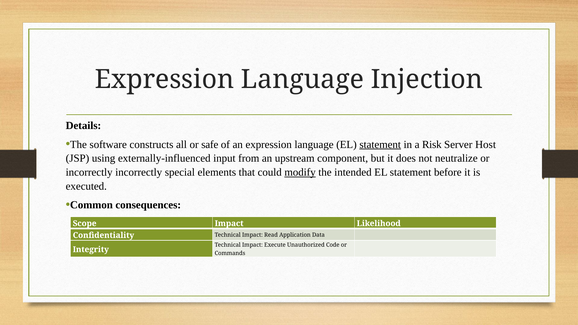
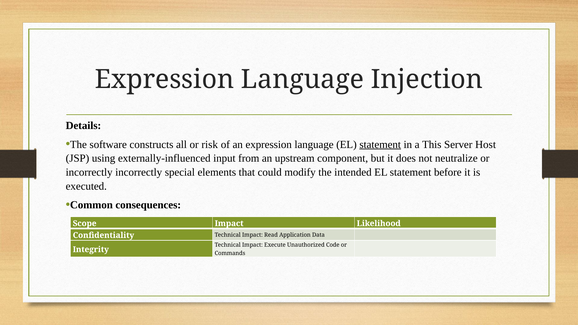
safe: safe -> risk
Risk: Risk -> This
modify underline: present -> none
